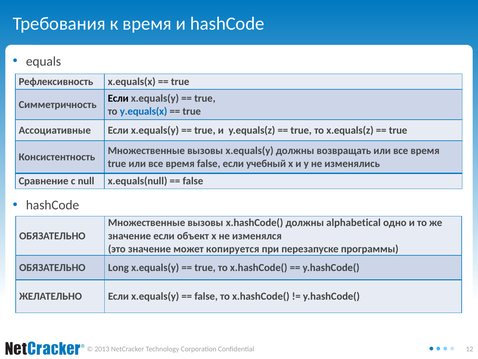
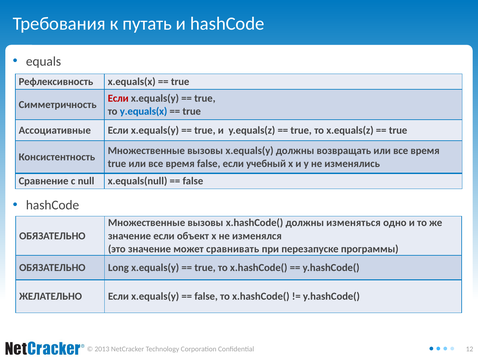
к время: время -> путать
Если at (118, 98) colour: black -> red
alphabetical: alphabetical -> изменяться
копируется: копируется -> сравнивать
